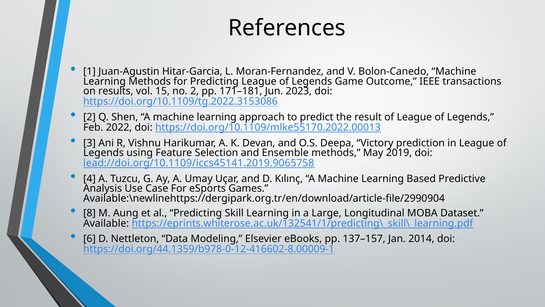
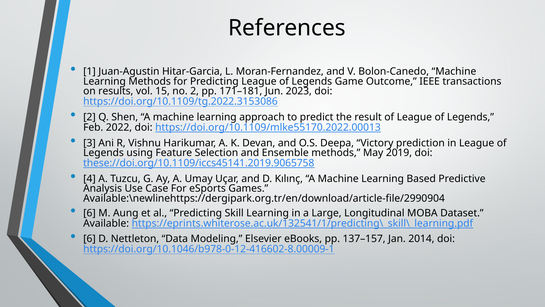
lead://doi.org/10.1109/iccs45141.2019.9065758: lead://doi.org/10.1109/iccs45141.2019.9065758 -> these://doi.org/10.1109/iccs45141.2019.9065758
8 at (89, 213): 8 -> 6
https://doi.org/44.1359/b978-0-12-416602-8.00009-1: https://doi.org/44.1359/b978-0-12-416602-8.00009-1 -> https://doi.org/10.1046/b978-0-12-416602-8.00009-1
